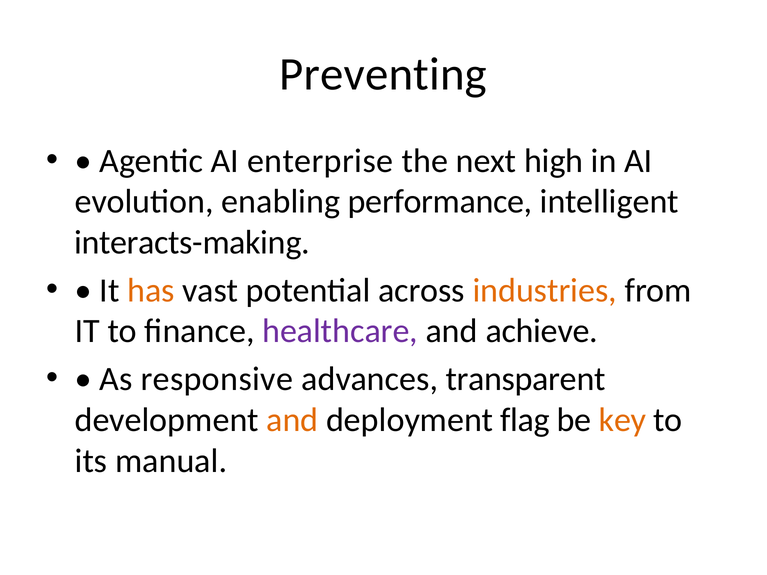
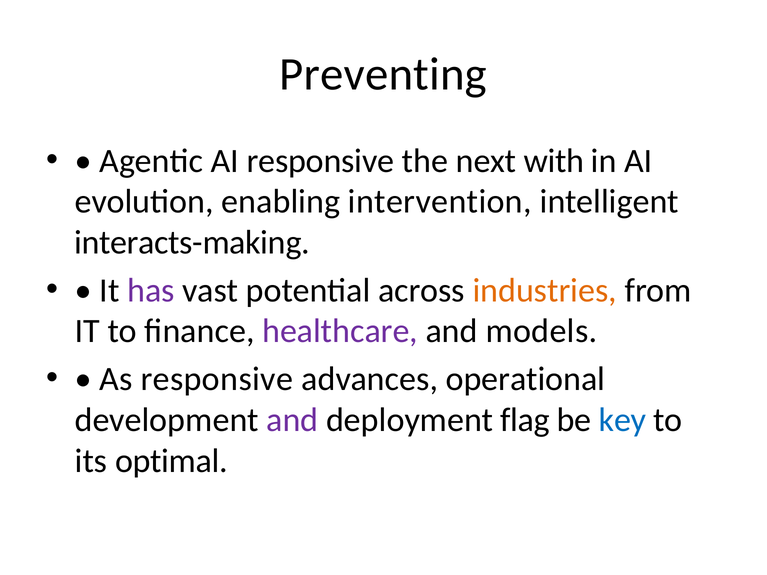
AI enterprise: enterprise -> responsive
high: high -> with
performance: performance -> intervention
has colour: orange -> purple
achieve: achieve -> models
transparent: transparent -> operational
and at (292, 420) colour: orange -> purple
key colour: orange -> blue
manual: manual -> optimal
